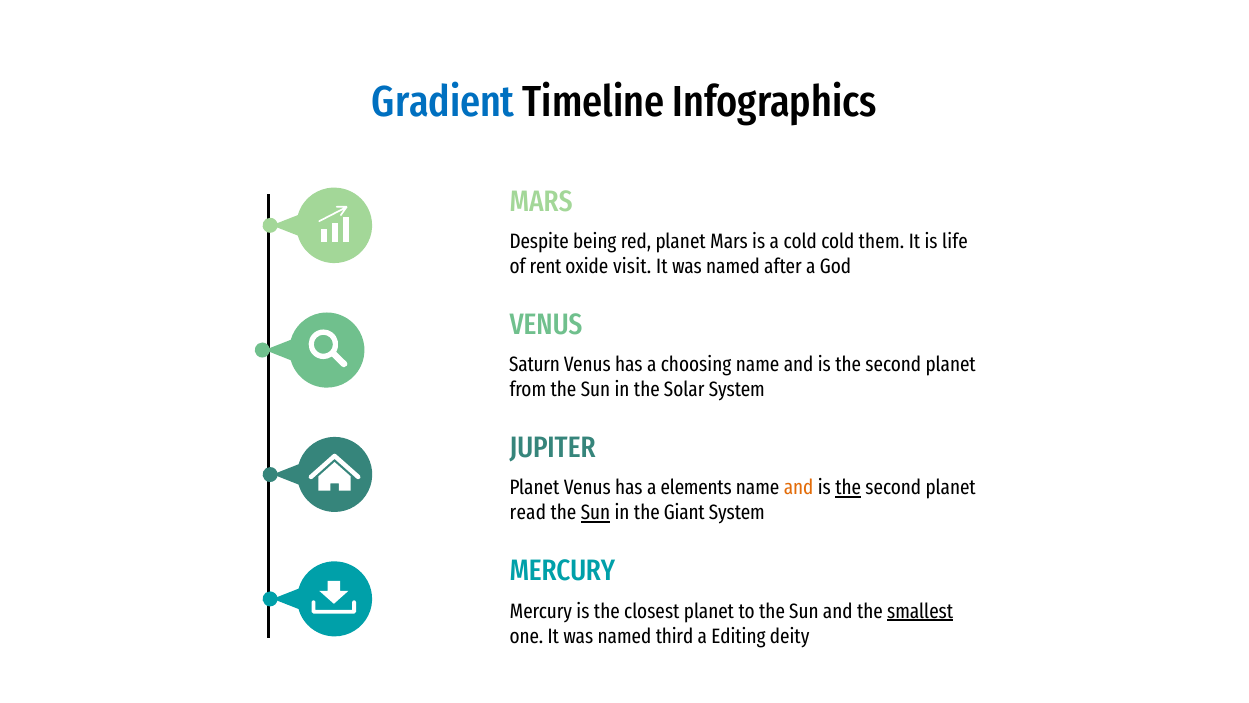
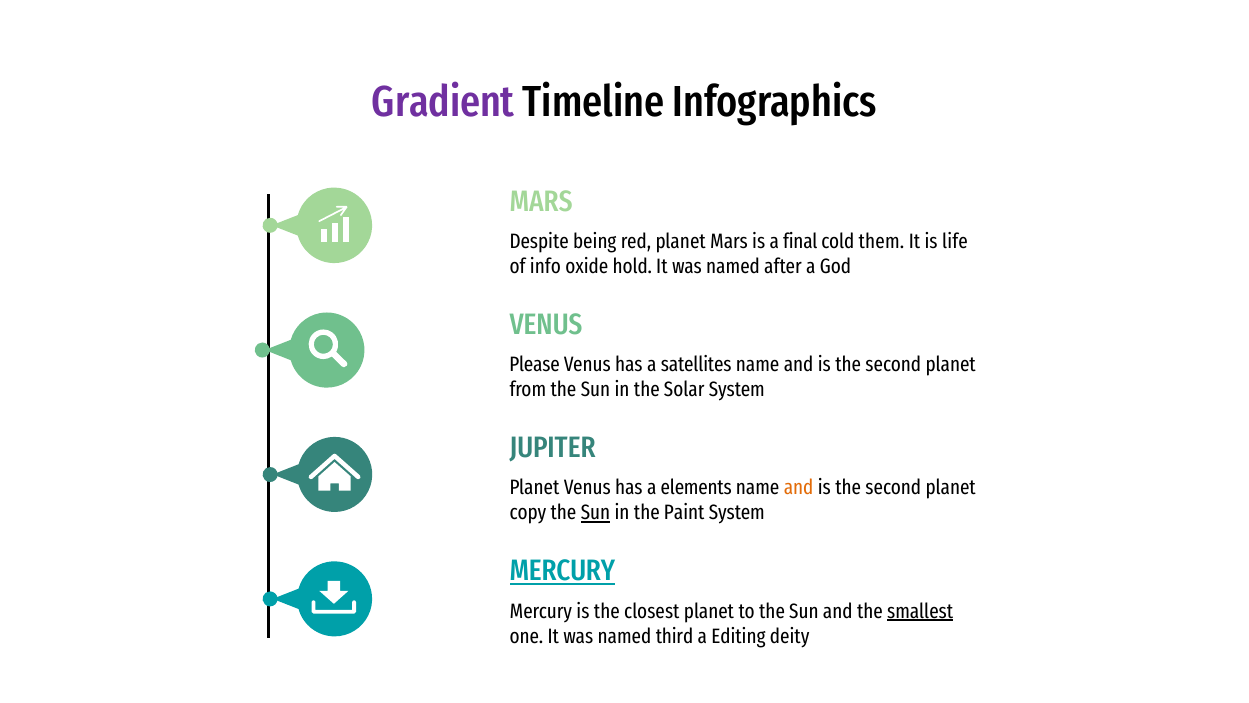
Gradient colour: blue -> purple
a cold: cold -> final
rent: rent -> info
visit: visit -> hold
Saturn: Saturn -> Please
choosing: choosing -> satellites
the at (848, 488) underline: present -> none
read: read -> copy
Giant: Giant -> Paint
MERCURY at (562, 571) underline: none -> present
